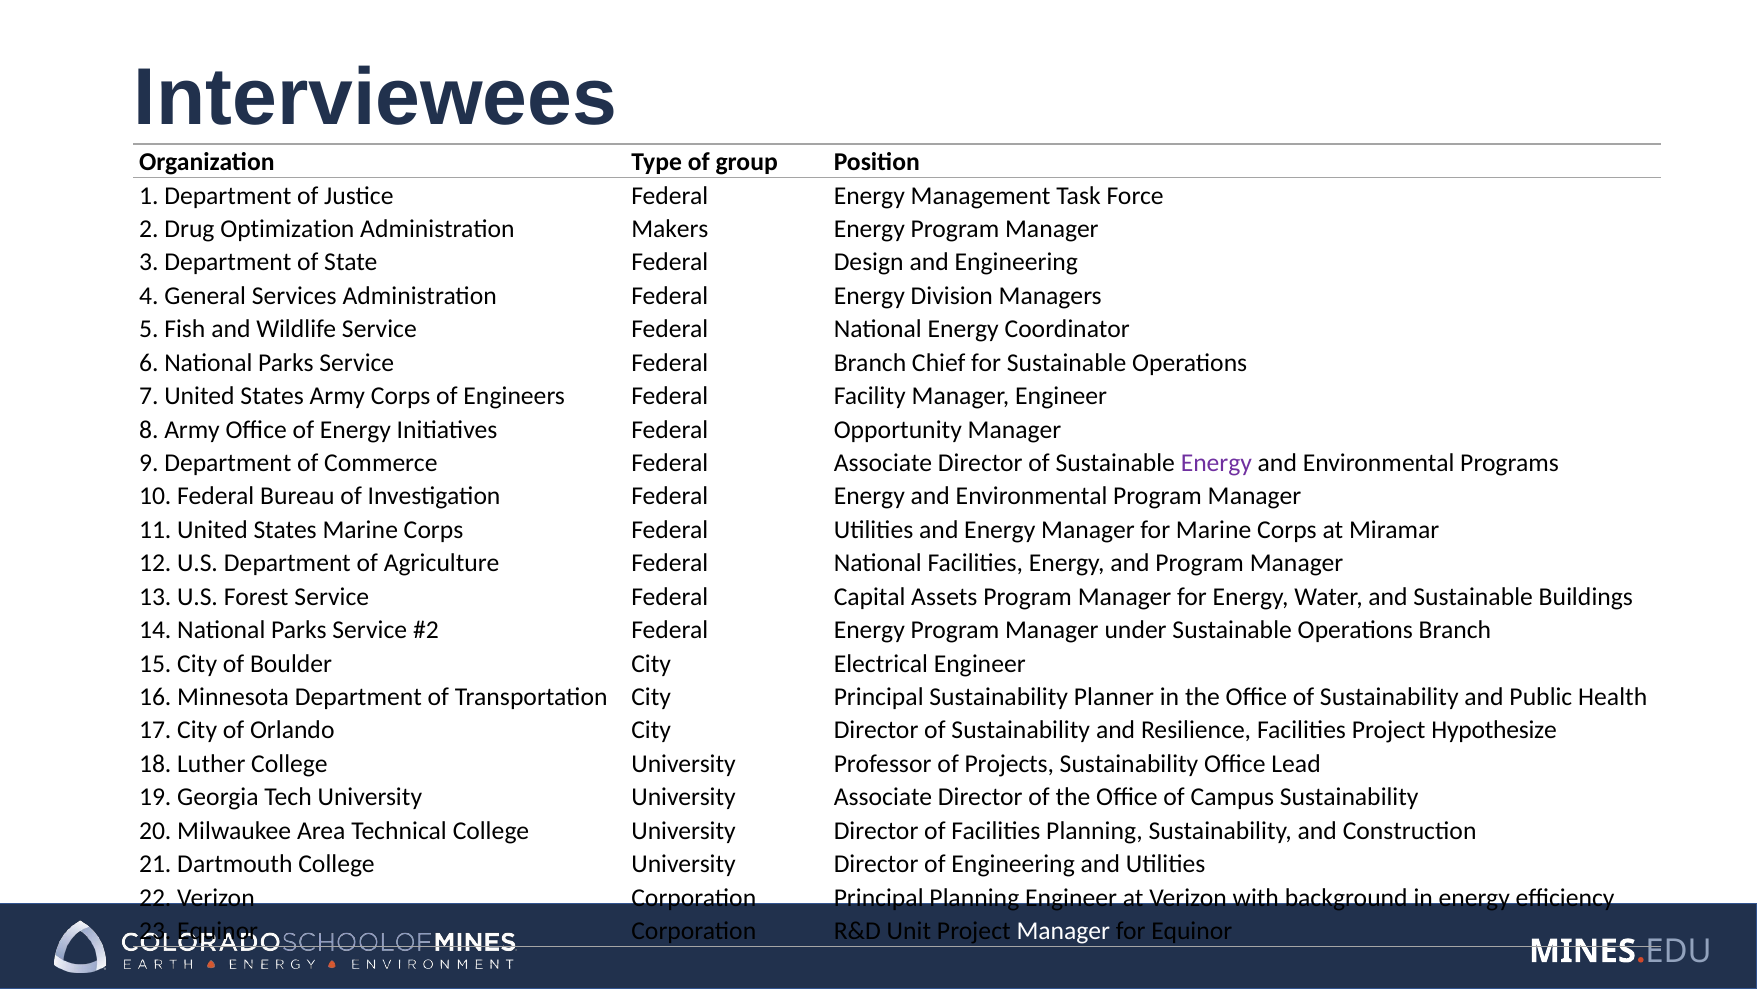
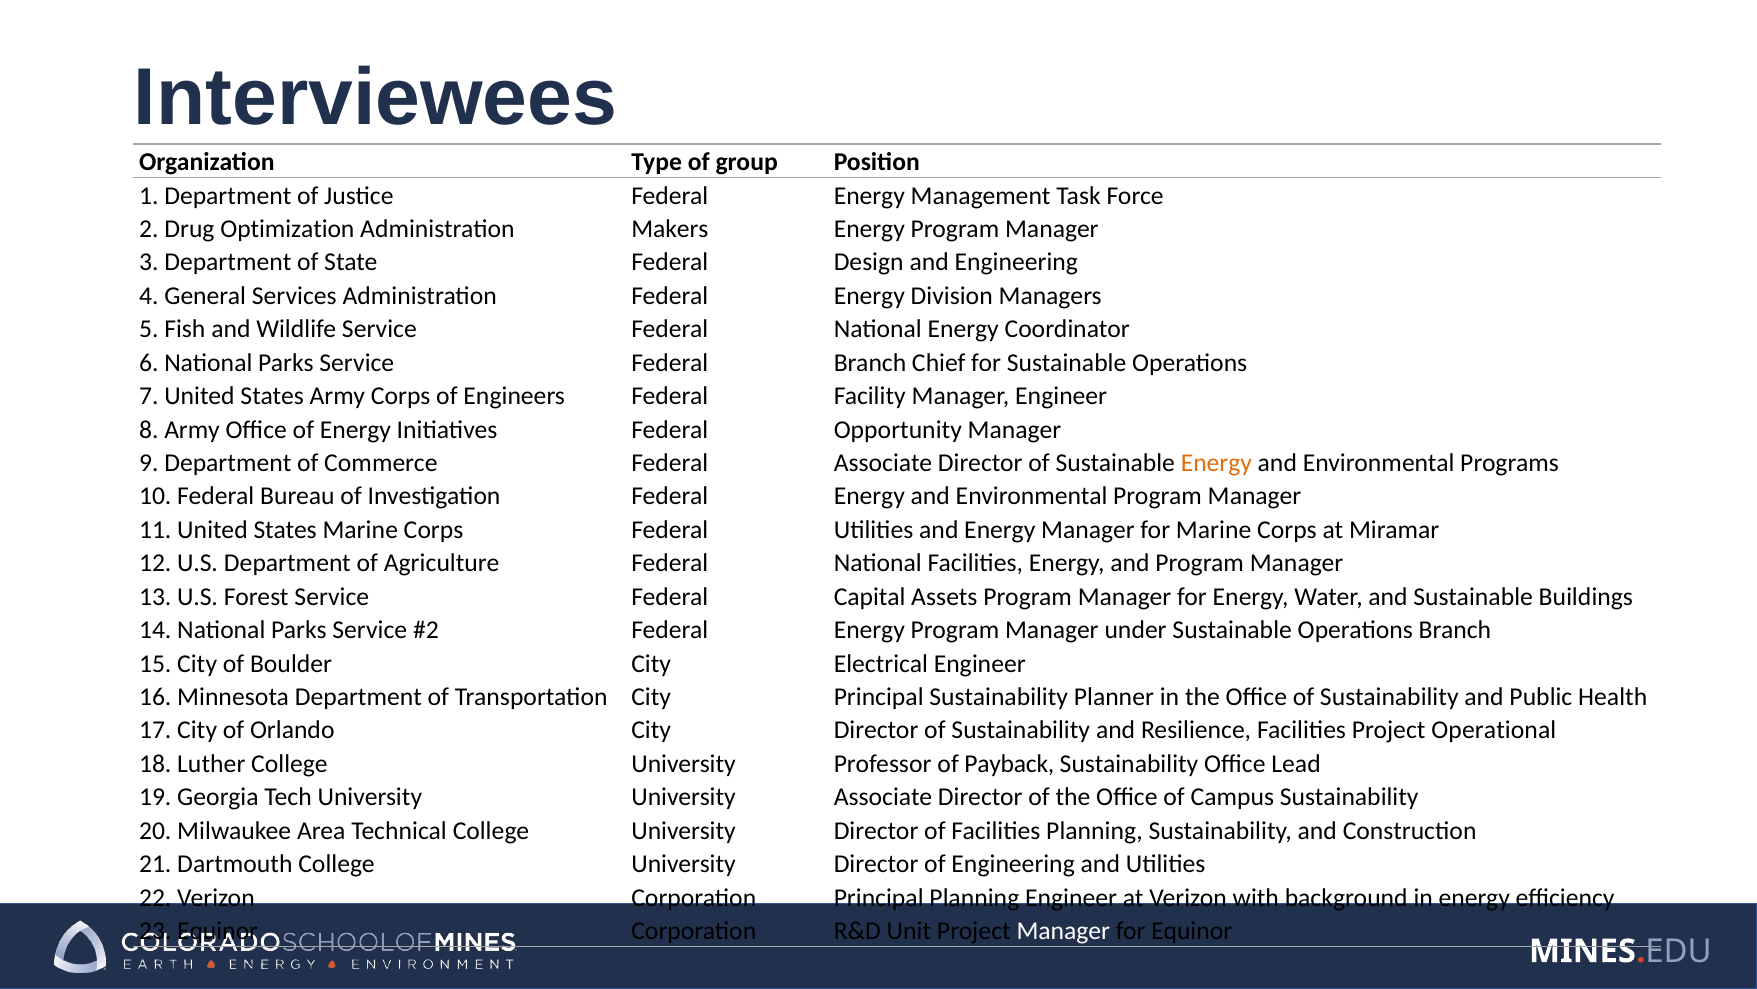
Energy at (1216, 463) colour: purple -> orange
Hypothesize: Hypothesize -> Operational
Projects: Projects -> Payback
